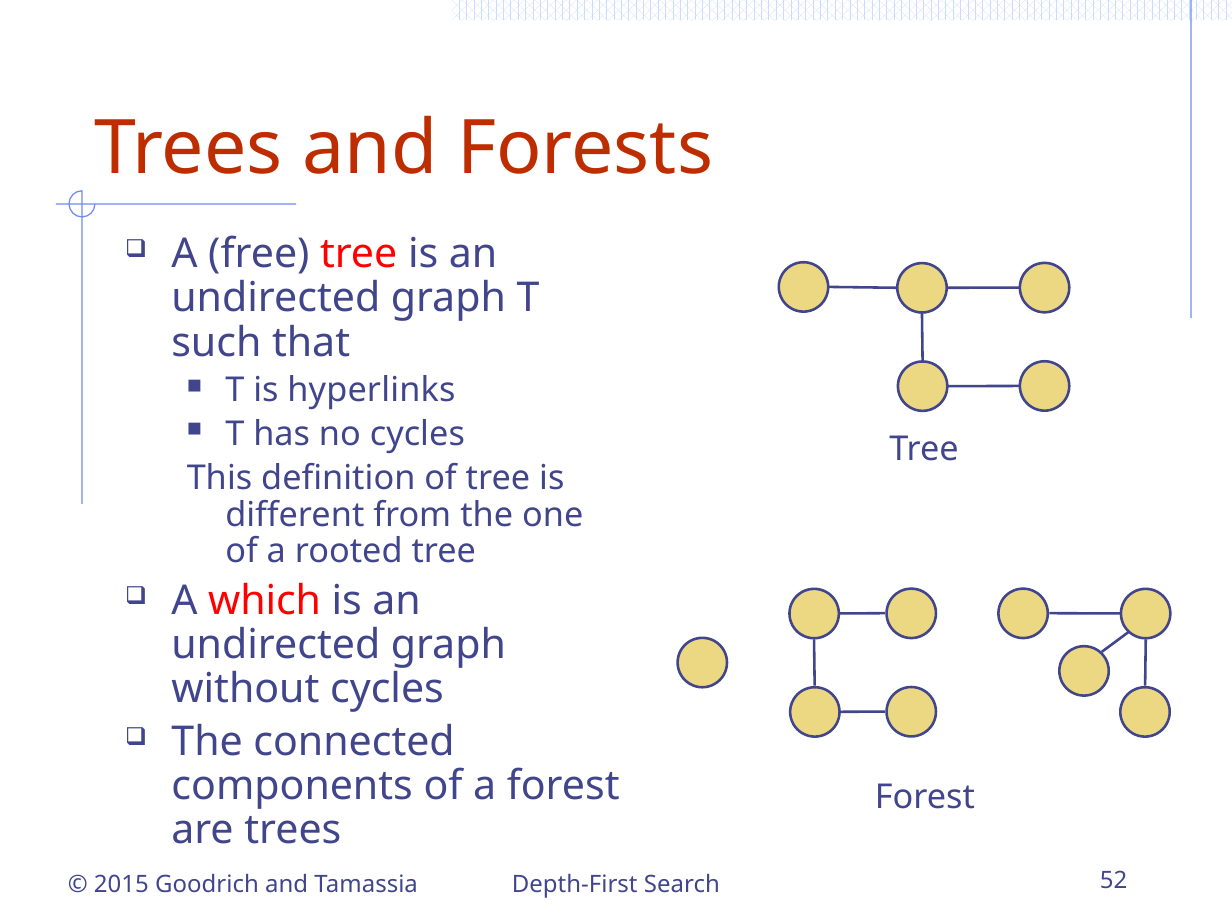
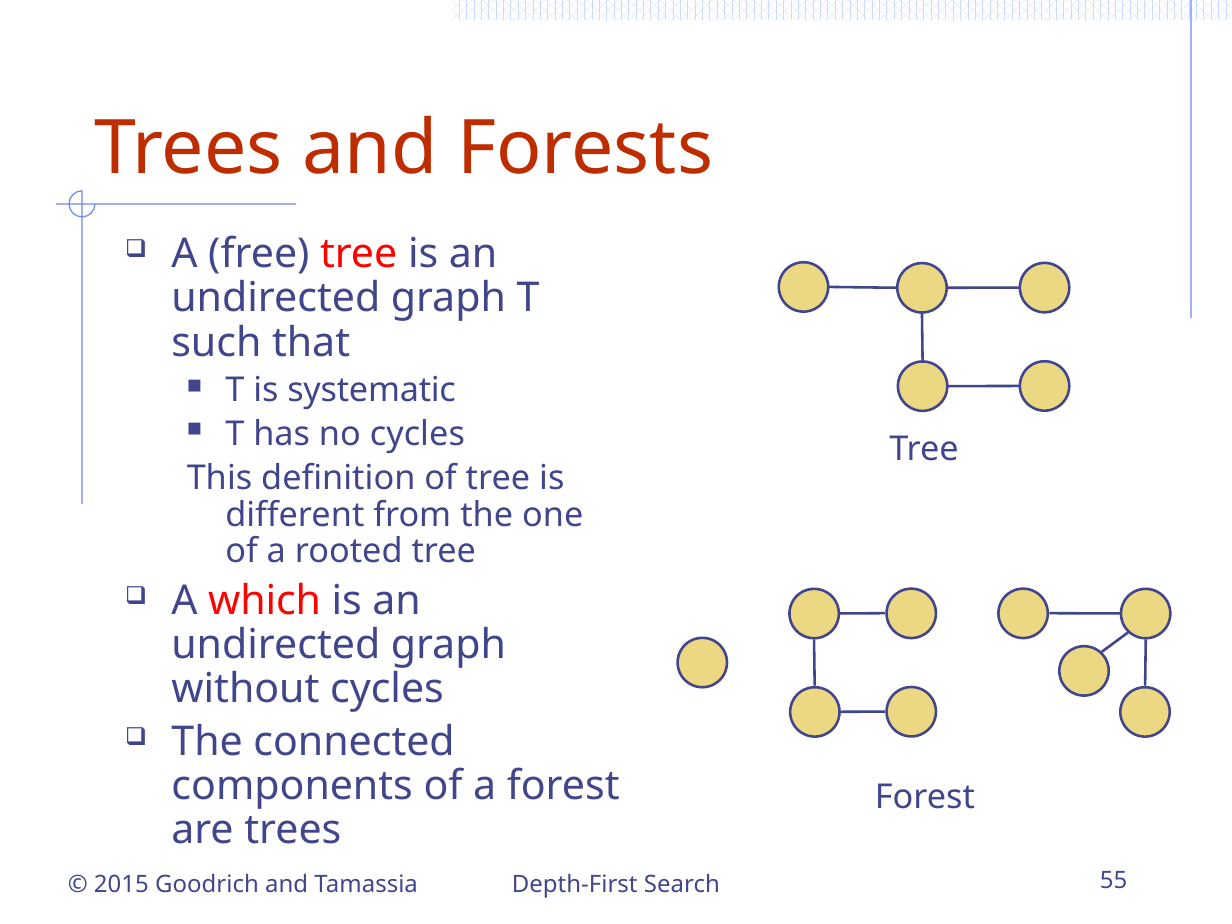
hyperlinks: hyperlinks -> systematic
52: 52 -> 55
